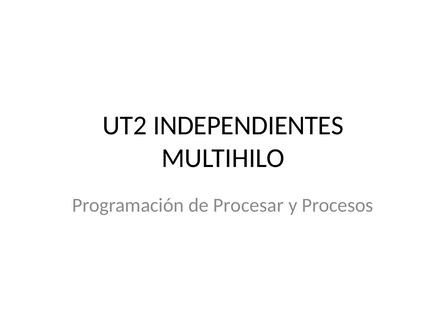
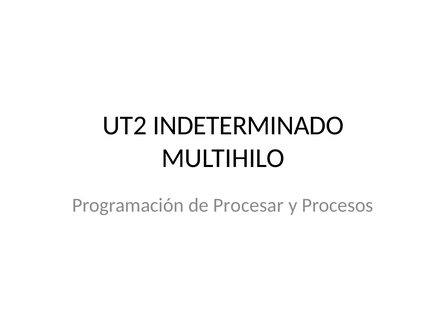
INDEPENDIENTES: INDEPENDIENTES -> INDETERMINADO
